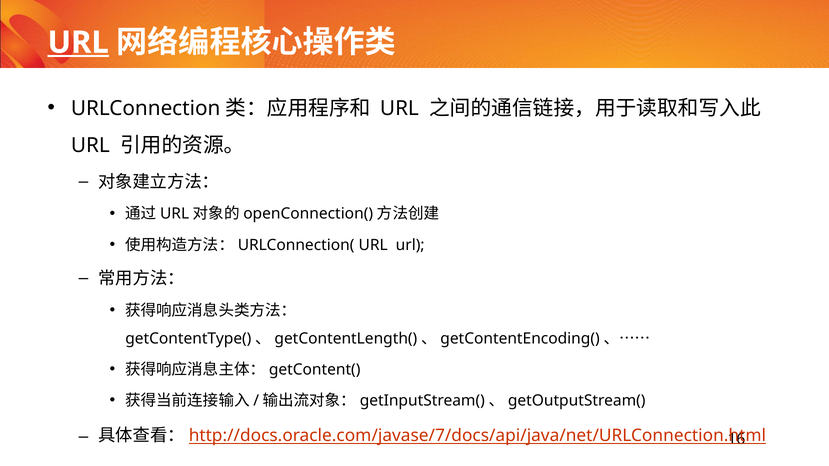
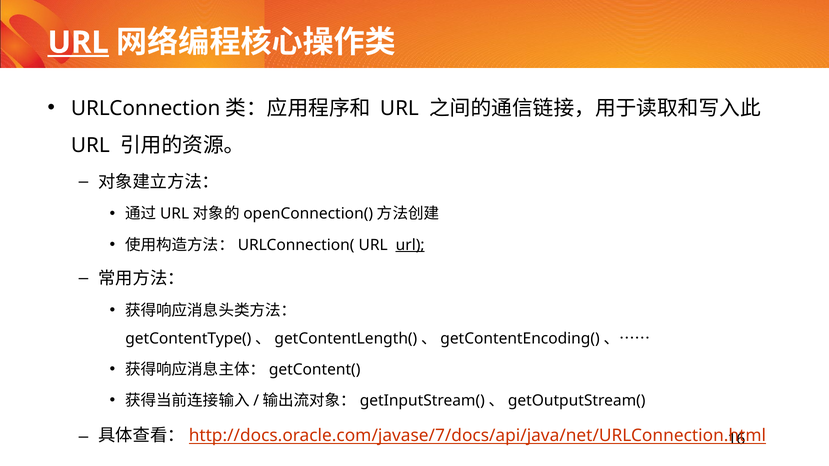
url at (410, 245) underline: none -> present
